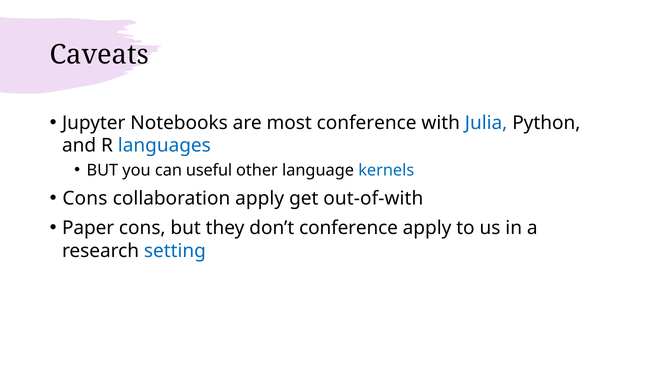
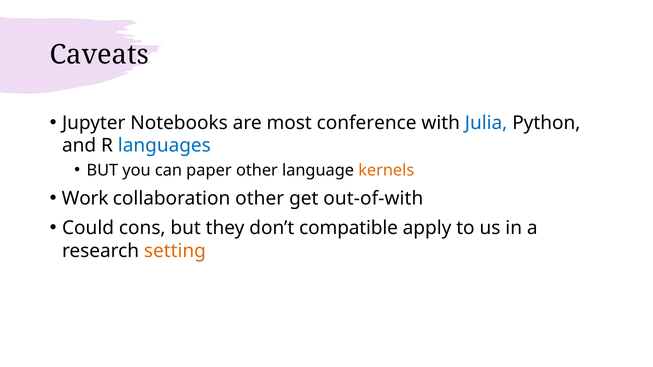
useful: useful -> paper
kernels colour: blue -> orange
Cons at (85, 198): Cons -> Work
collaboration apply: apply -> other
Paper: Paper -> Could
don’t conference: conference -> compatible
setting colour: blue -> orange
